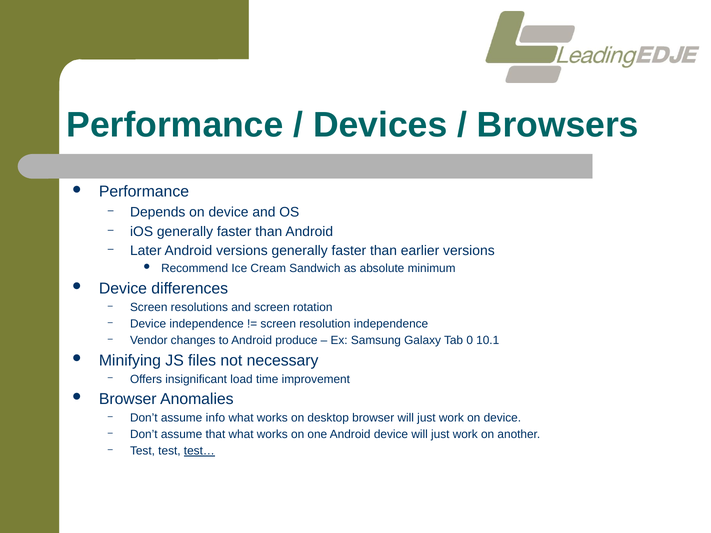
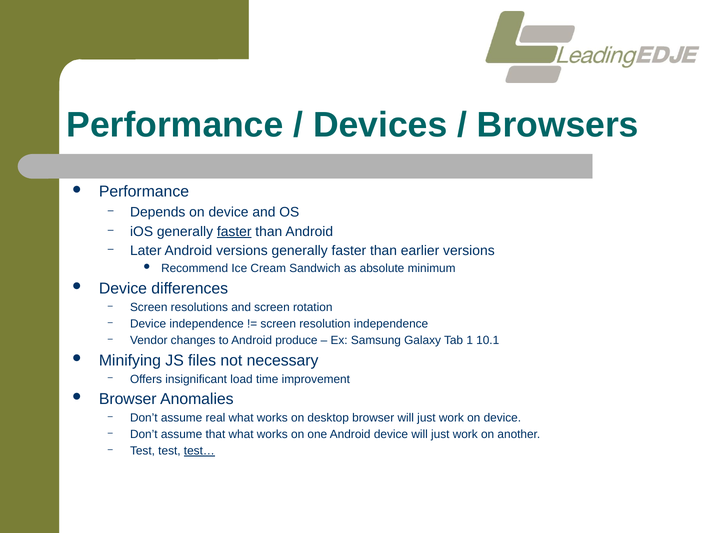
faster at (234, 232) underline: none -> present
0: 0 -> 1
info: info -> real
